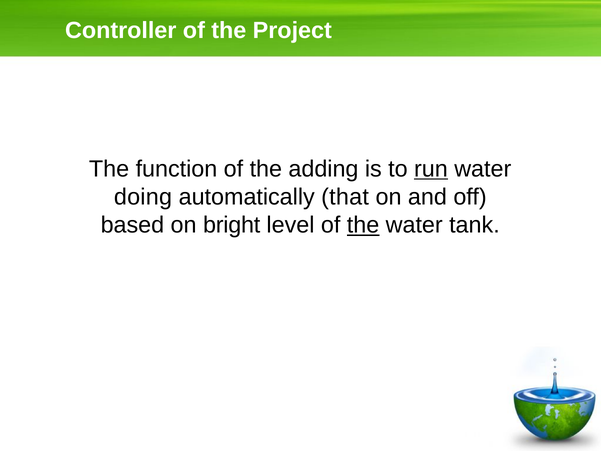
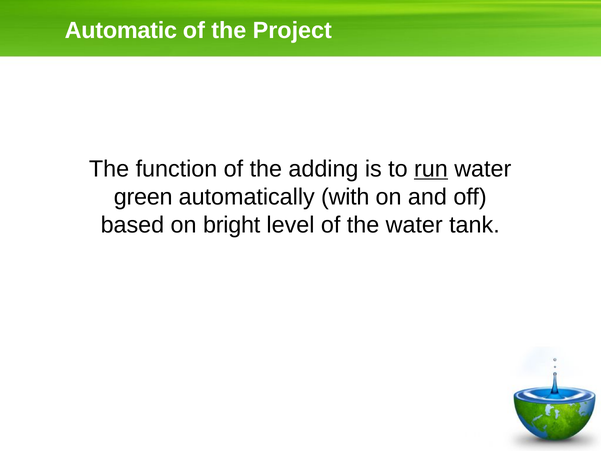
Controller: Controller -> Automatic
doing: doing -> green
that: that -> with
the at (363, 225) underline: present -> none
